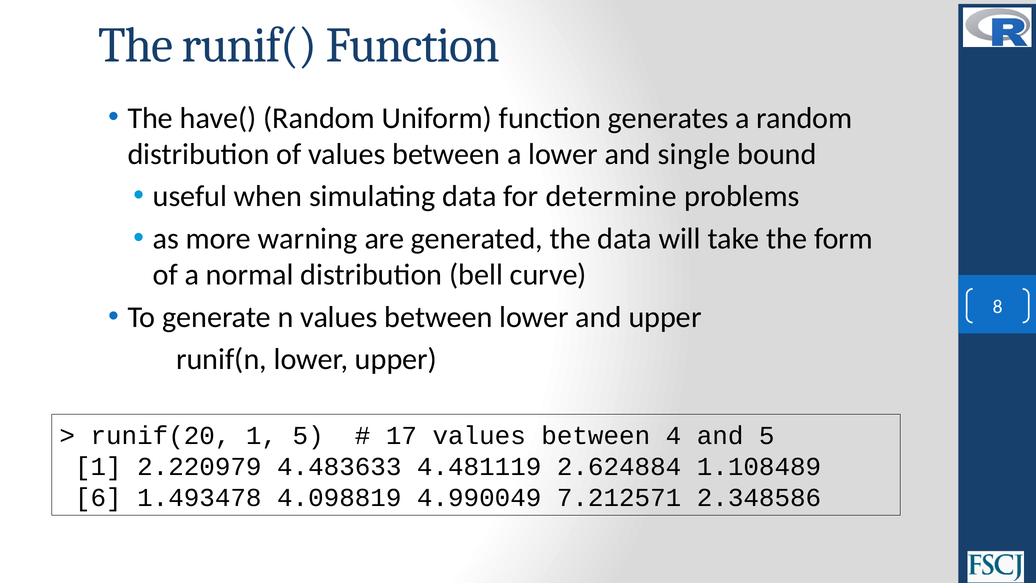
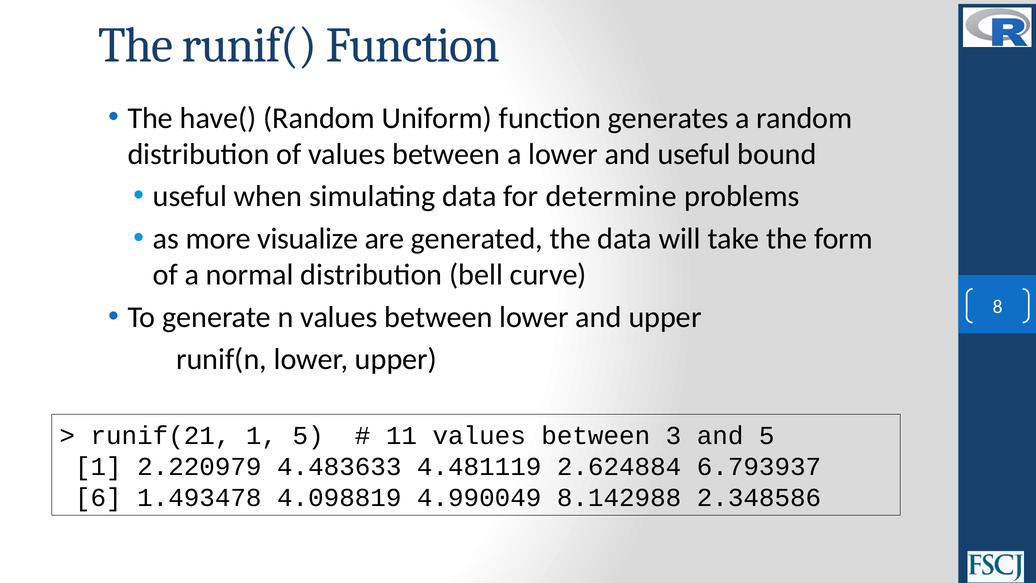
and single: single -> useful
warning: warning -> visualize
runif(20: runif(20 -> runif(21
17: 17 -> 11
4: 4 -> 3
1.108489: 1.108489 -> 6.793937
7.212571: 7.212571 -> 8.142988
